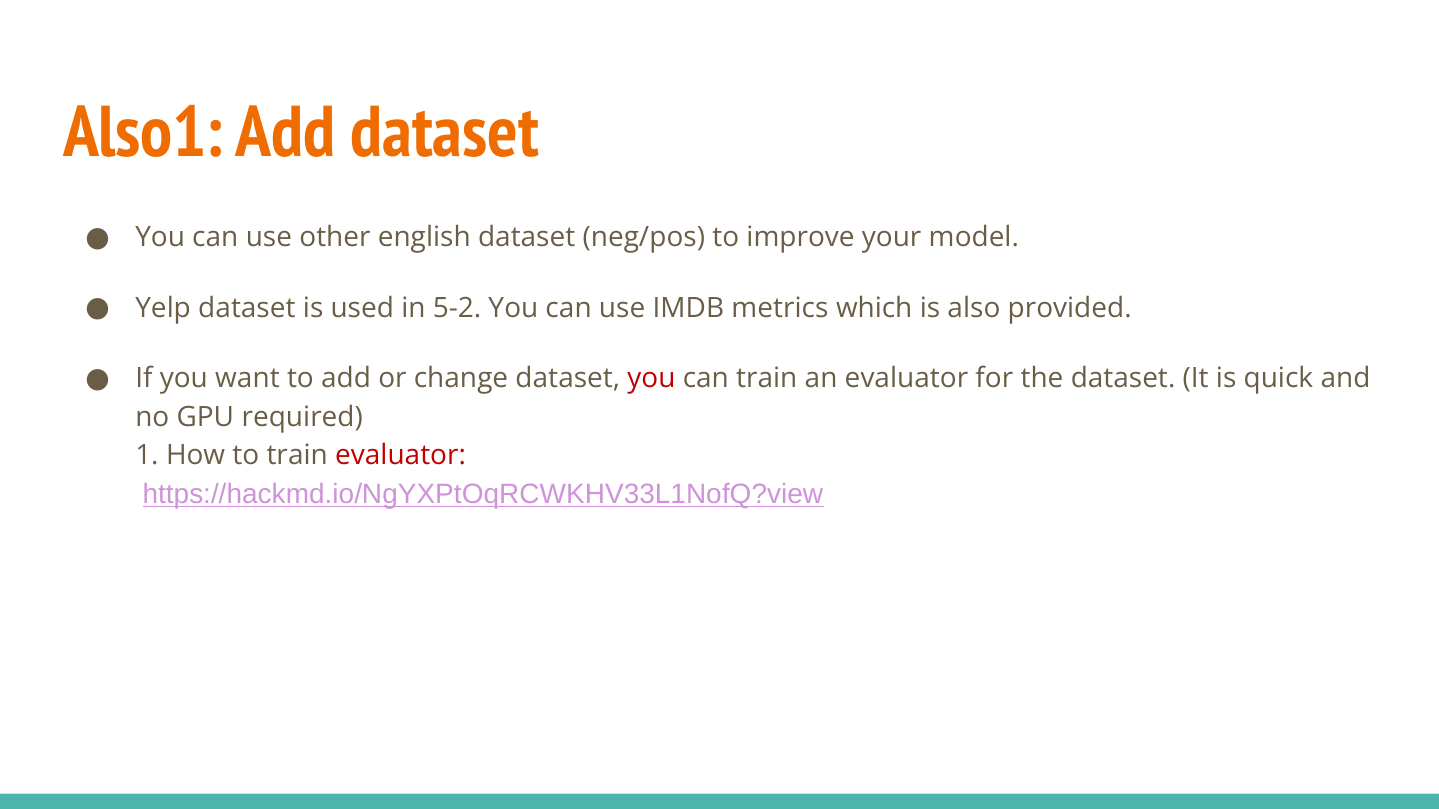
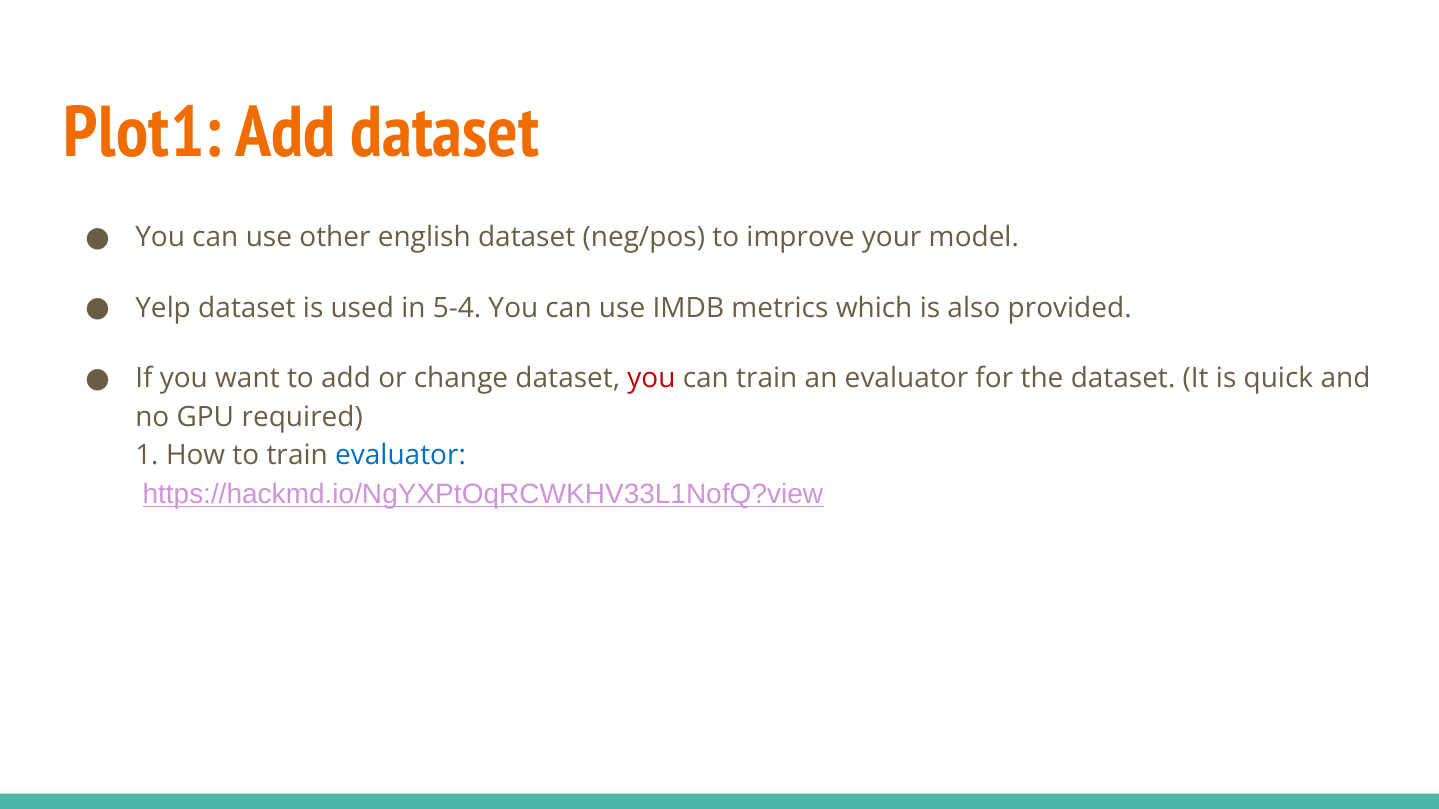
Also1: Also1 -> Plot1
5-2: 5-2 -> 5-4
evaluator at (401, 456) colour: red -> blue
